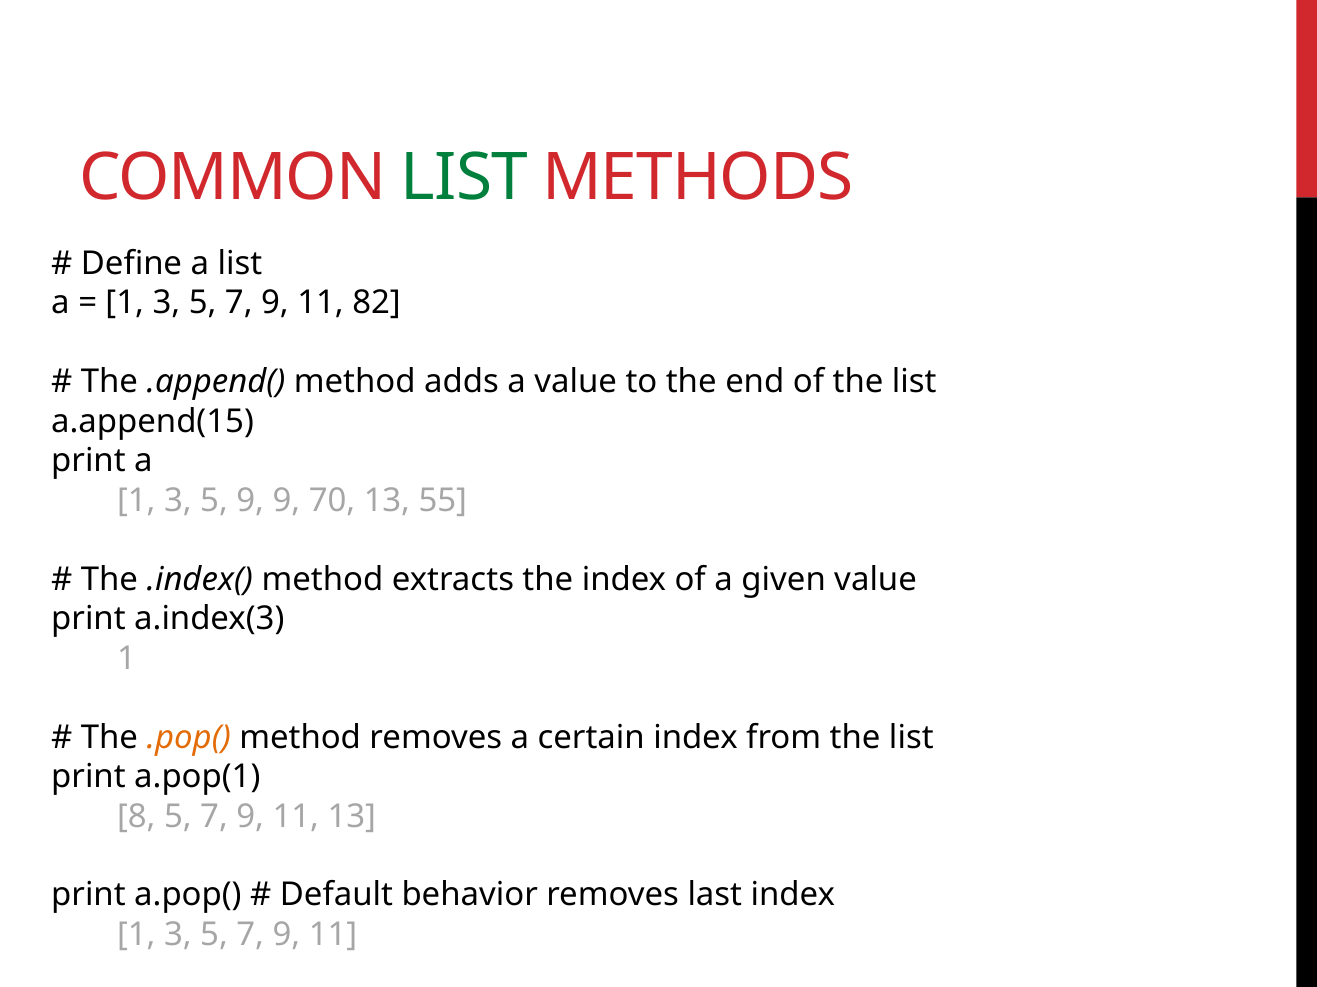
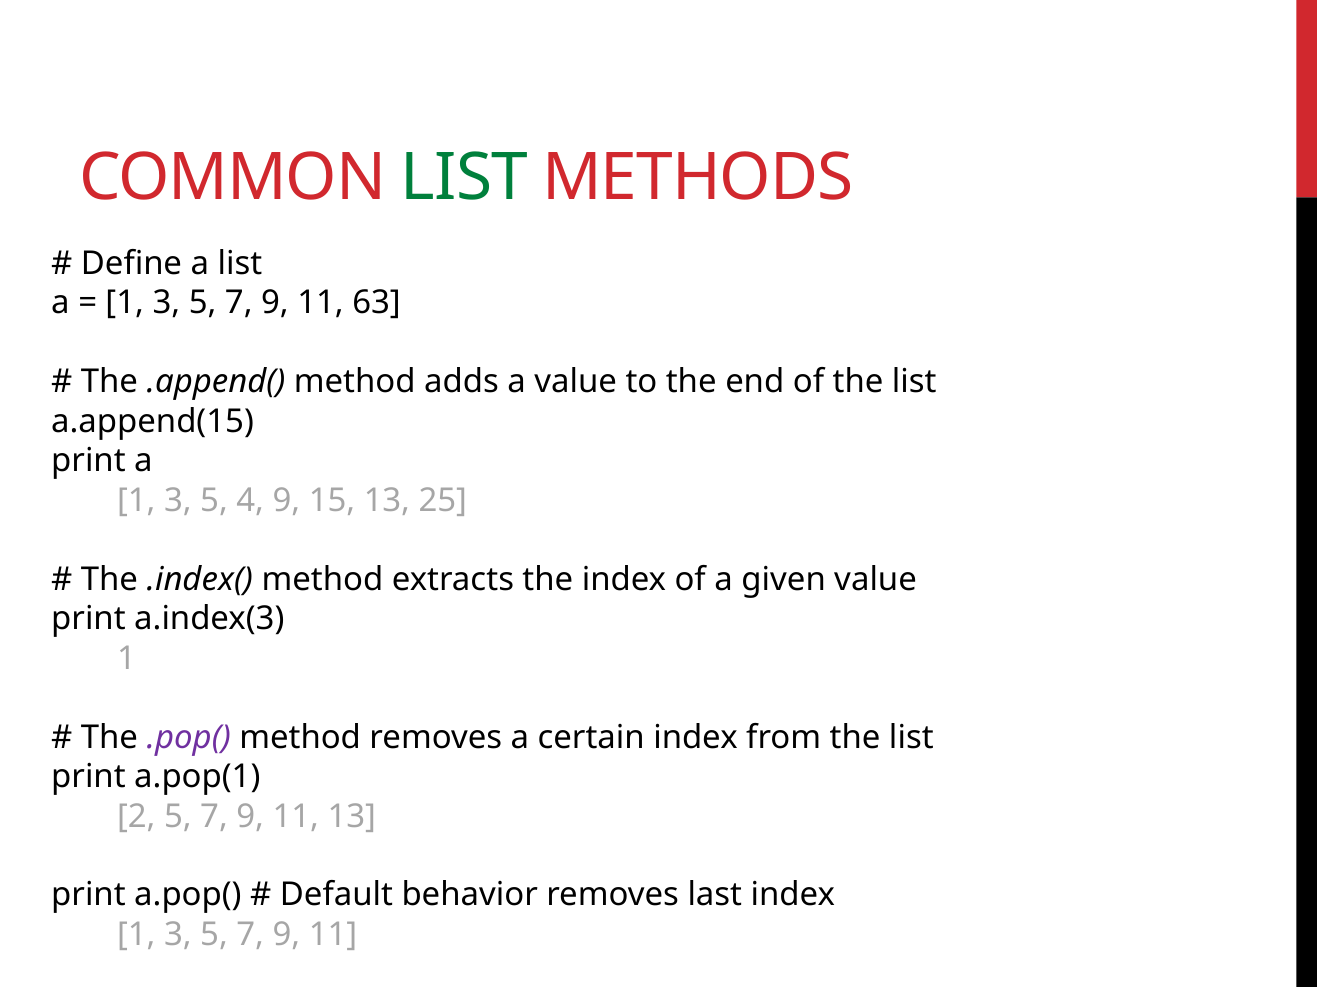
82: 82 -> 63
5 9: 9 -> 4
70: 70 -> 15
55: 55 -> 25
.pop( colour: orange -> purple
8: 8 -> 2
